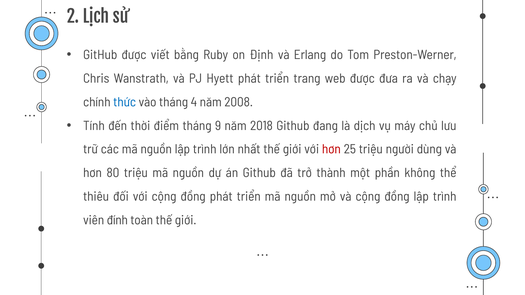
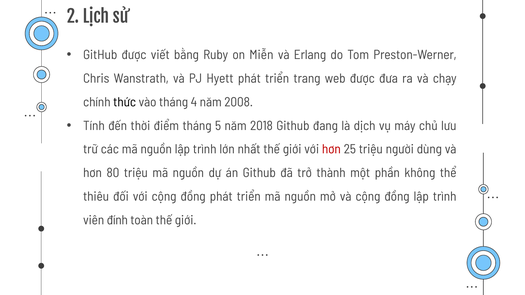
Định: Định -> Miễn
thức colour: blue -> black
9: 9 -> 5
